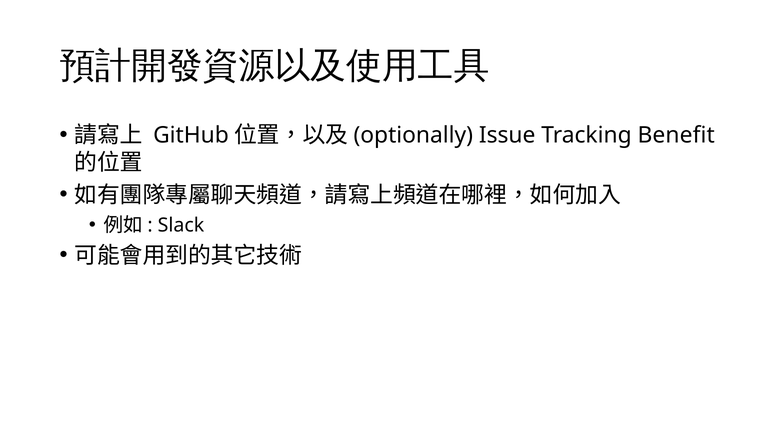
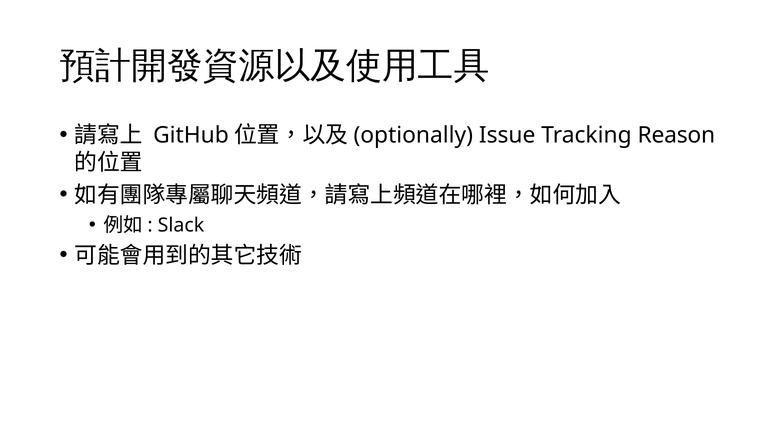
Benefit: Benefit -> Reason
